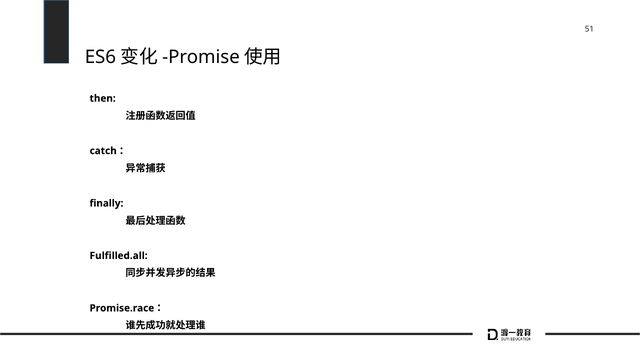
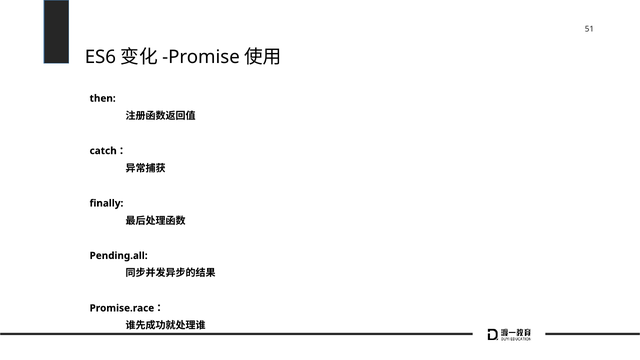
Fulfilled.all: Fulfilled.all -> Pending.all
